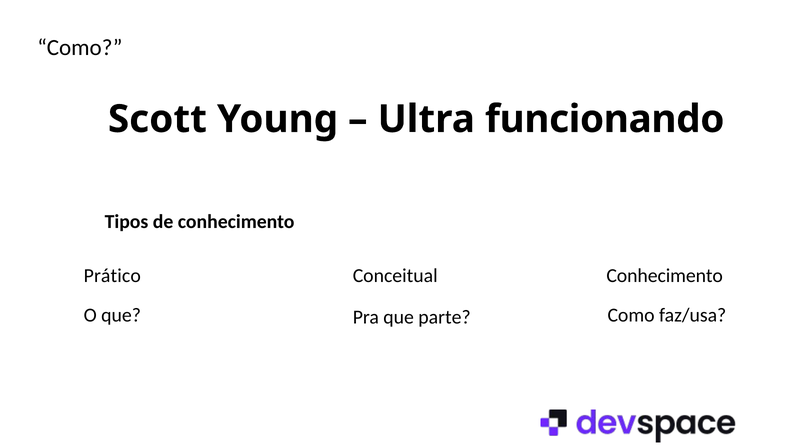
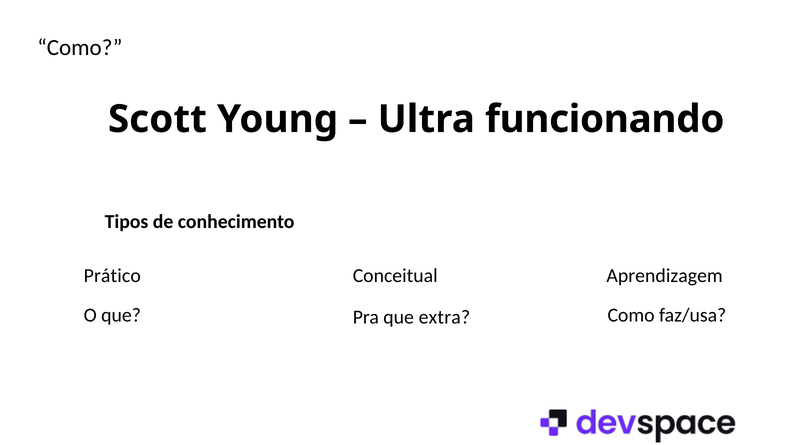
Conceitual Conhecimento: Conhecimento -> Aprendizagem
parte: parte -> extra
